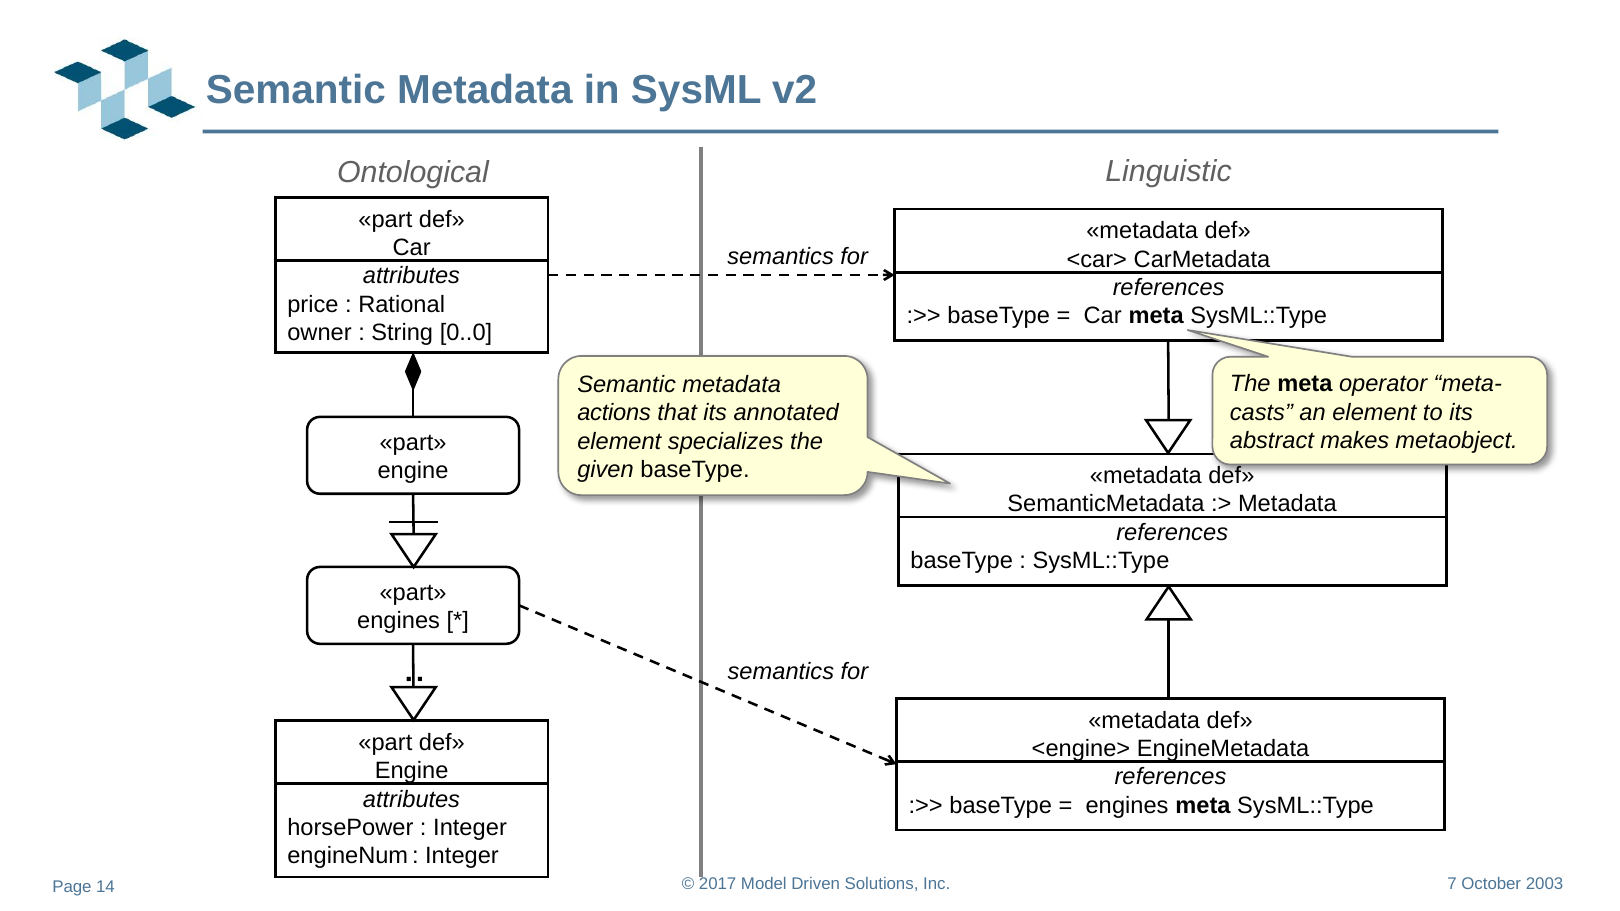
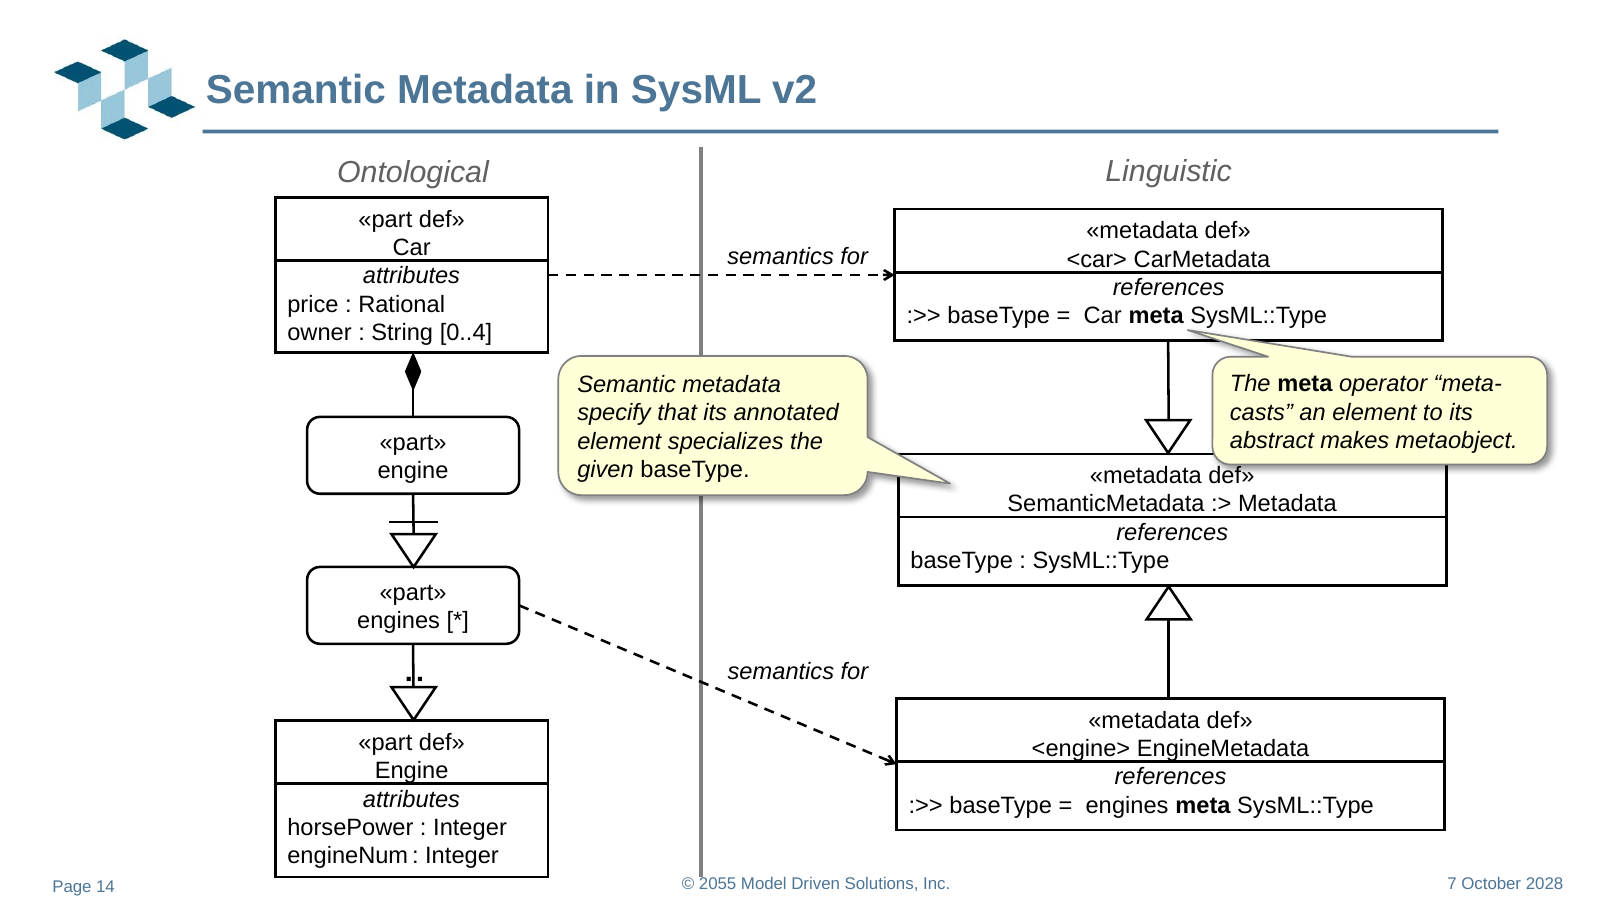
0..0: 0..0 -> 0..4
actions: actions -> specify
2003: 2003 -> 2028
2017: 2017 -> 2055
